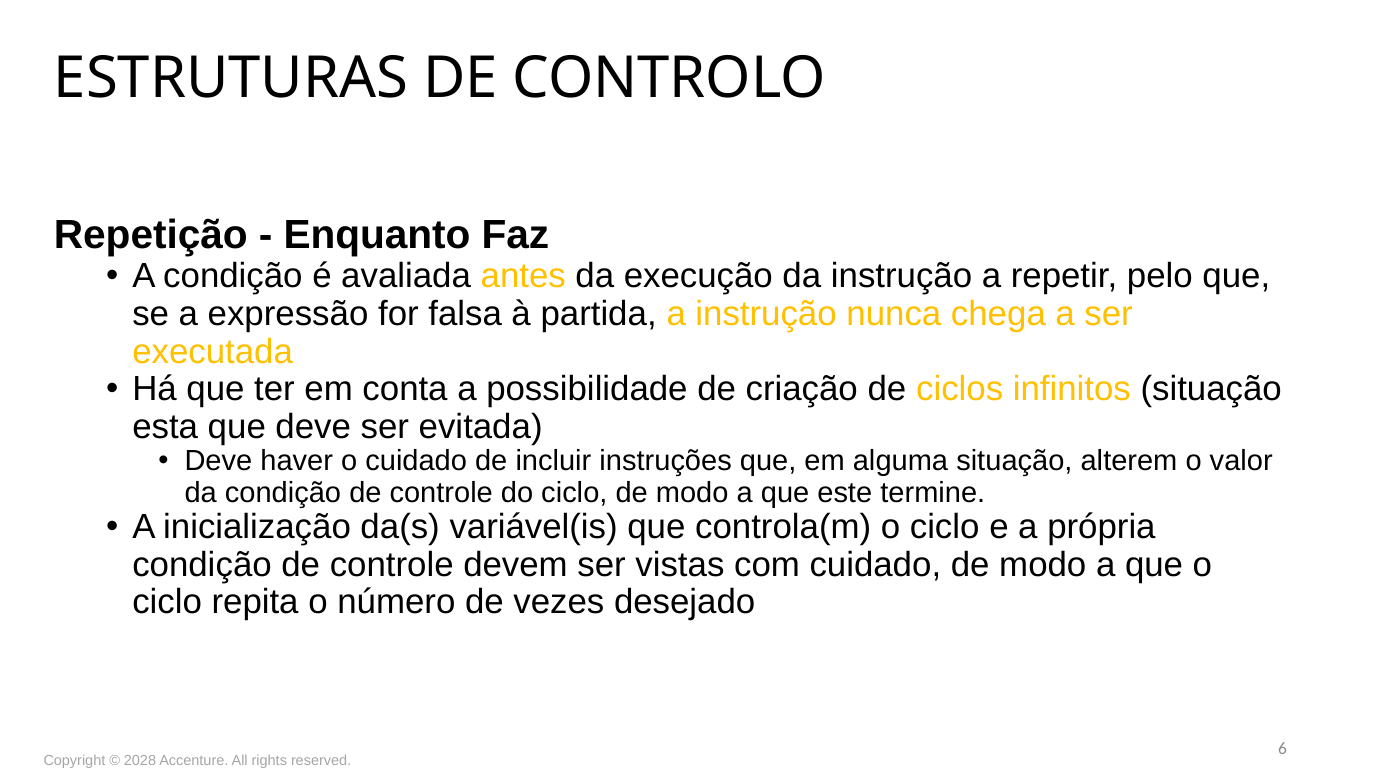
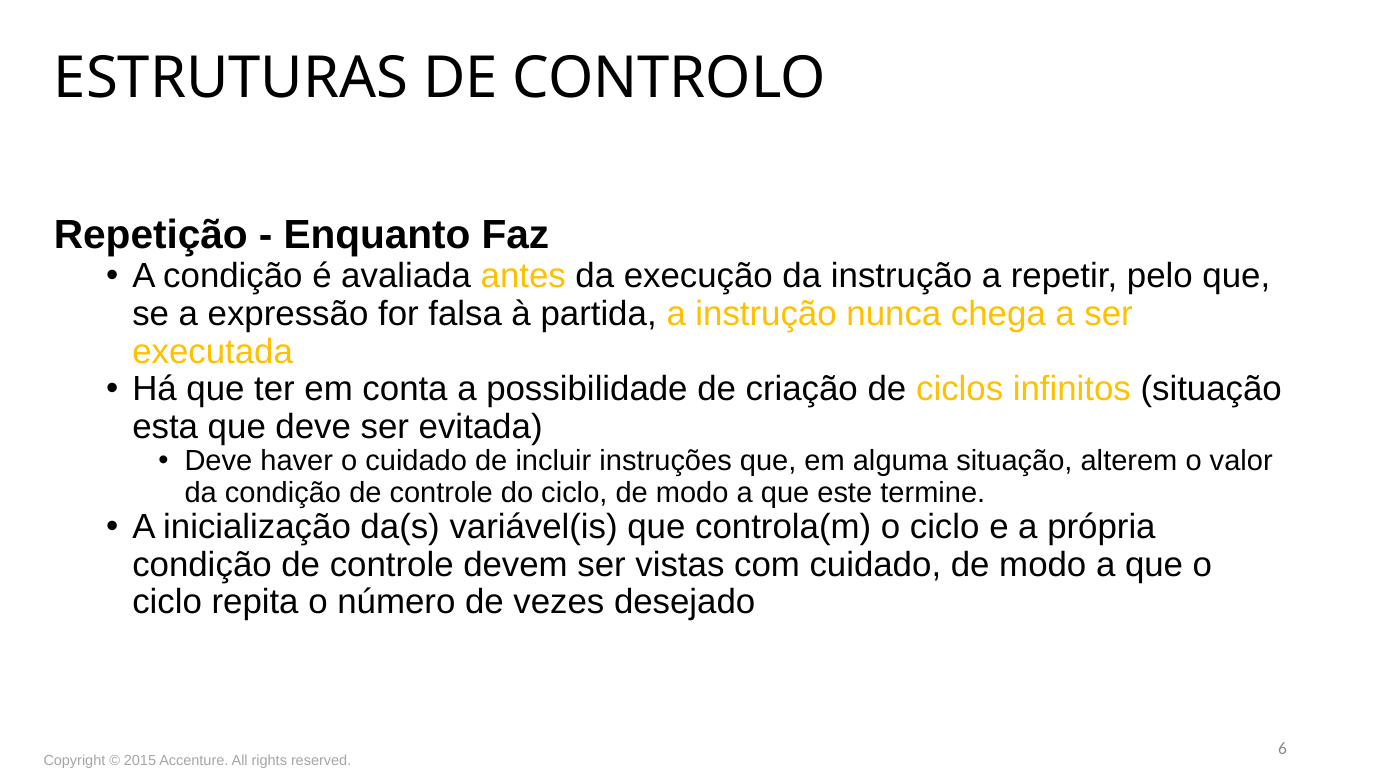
2028: 2028 -> 2015
